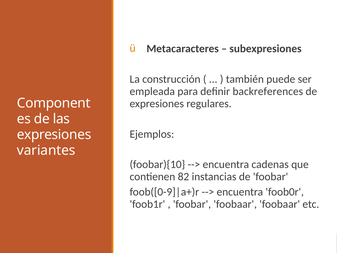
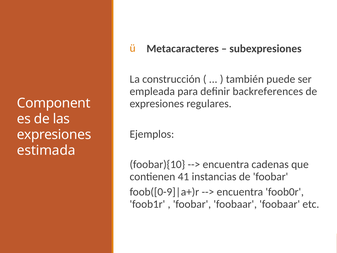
variantes: variantes -> estimada
82: 82 -> 41
